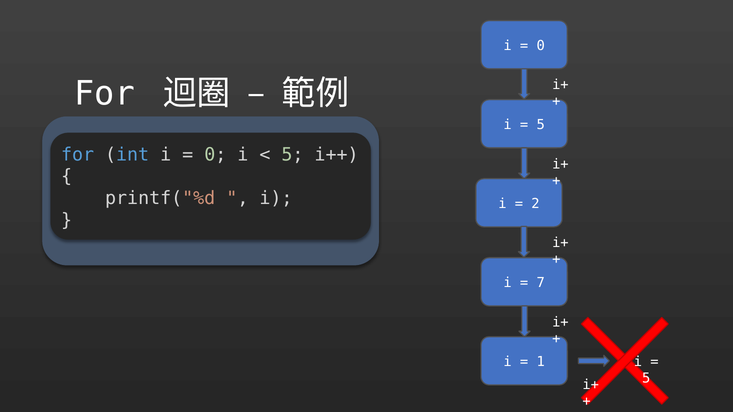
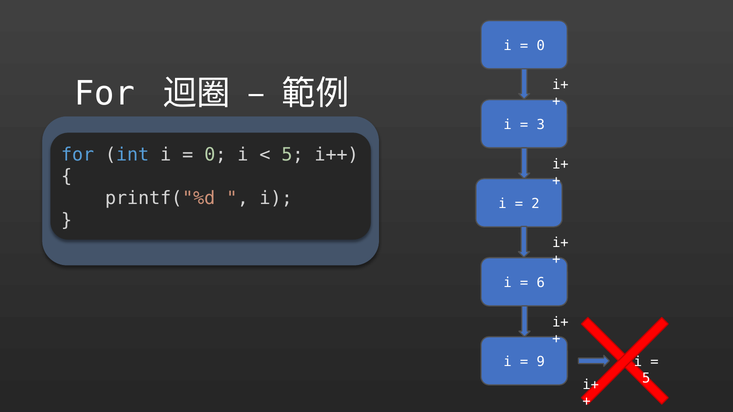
5 at (541, 125): 5 -> 3
7: 7 -> 6
1: 1 -> 9
